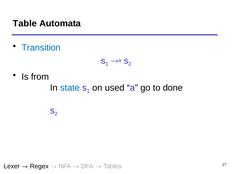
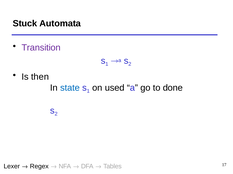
Table: Table -> Stuck
Transition colour: blue -> purple
from: from -> then
